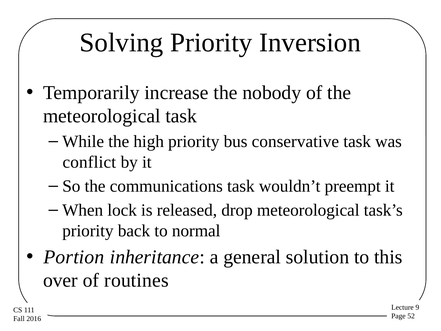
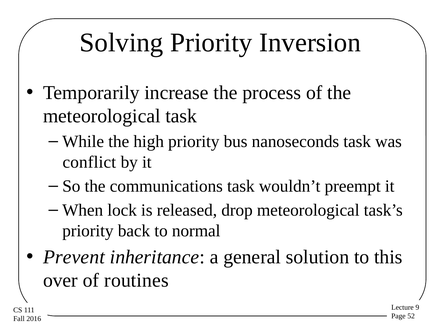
nobody: nobody -> process
conservative: conservative -> nanoseconds
Portion: Portion -> Prevent
